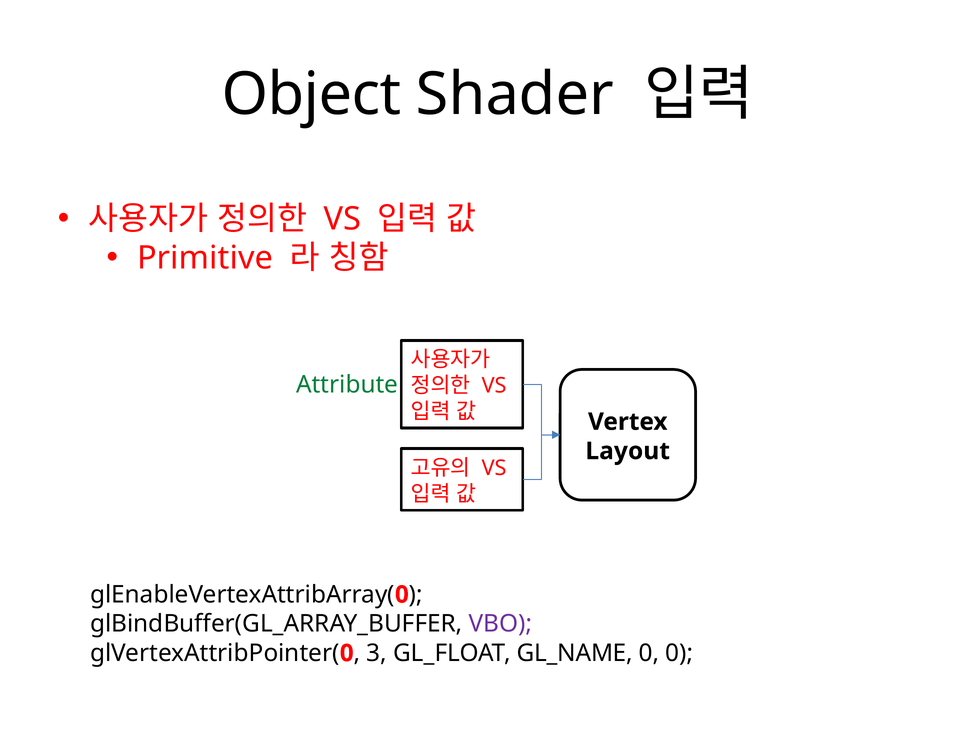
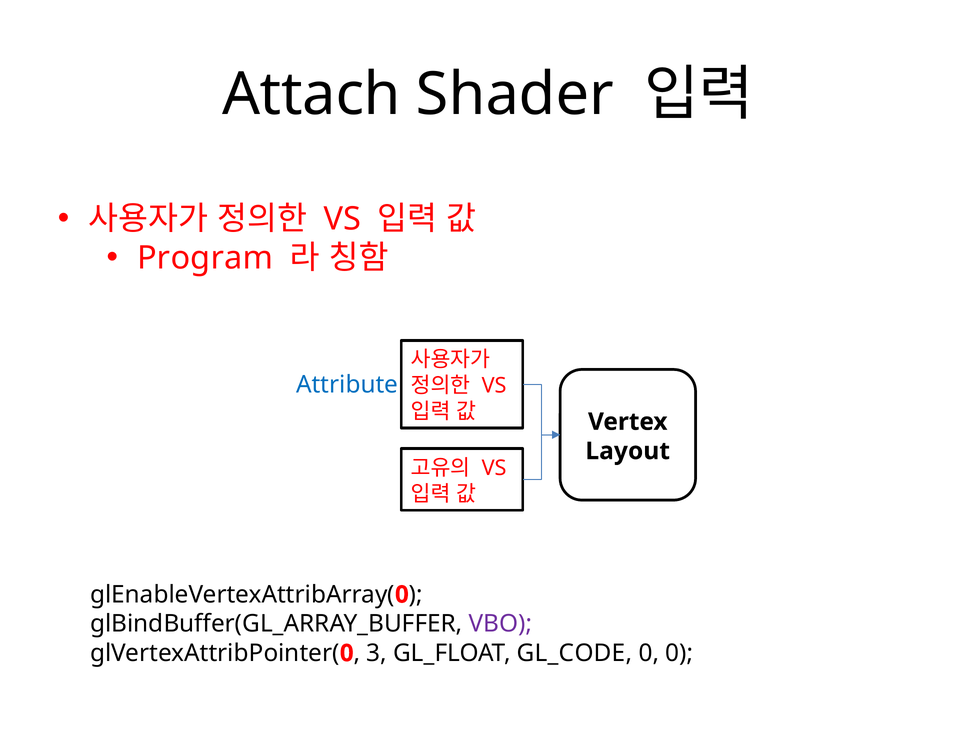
Object: Object -> Attach
Primitive: Primitive -> Program
Attribute colour: green -> blue
GL_NAME: GL_NAME -> GL_CODE
